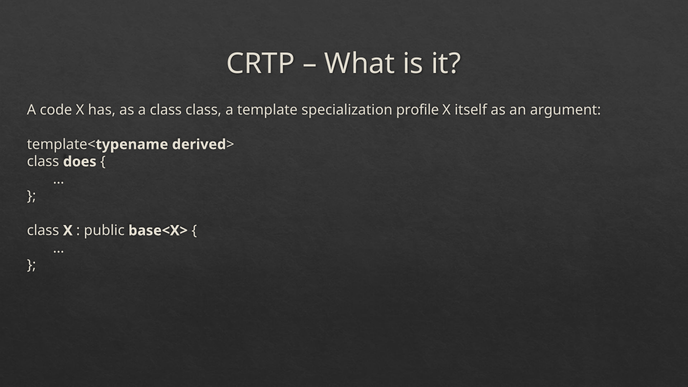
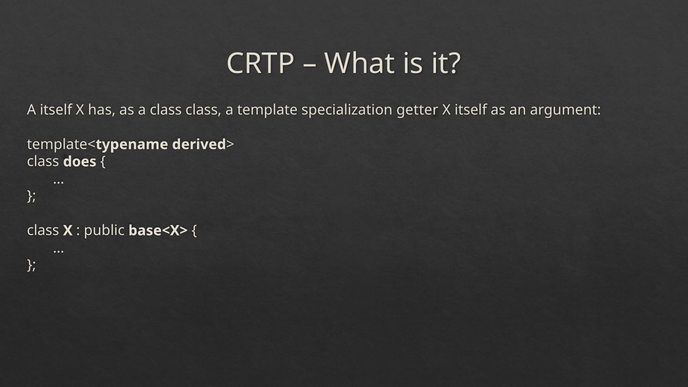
A code: code -> itself
profile: profile -> getter
